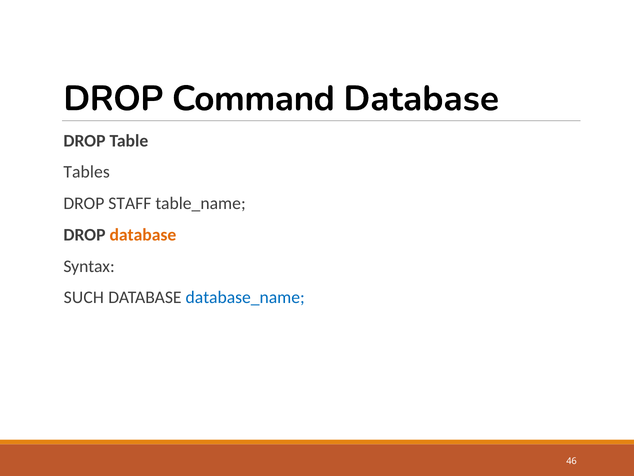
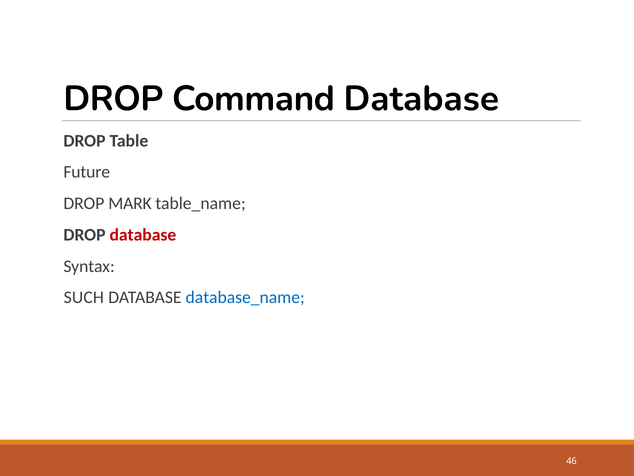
Tables: Tables -> Future
STAFF: STAFF -> MARK
database at (143, 235) colour: orange -> red
